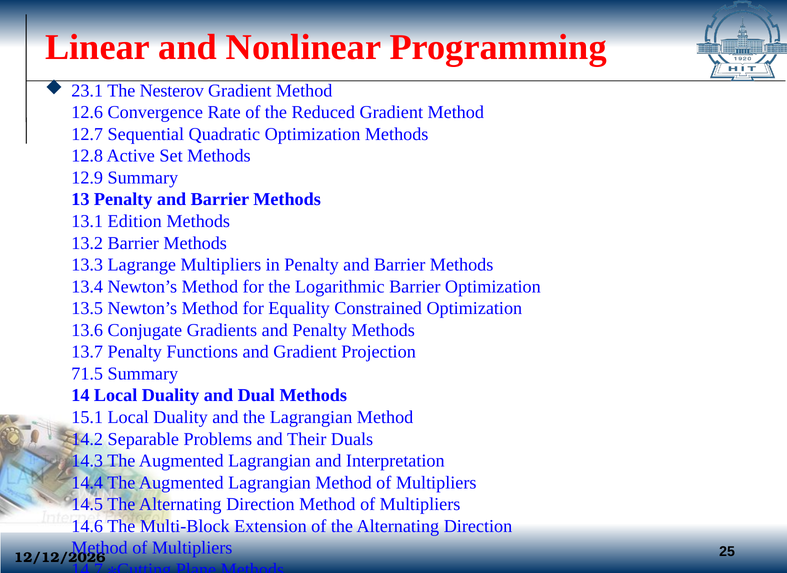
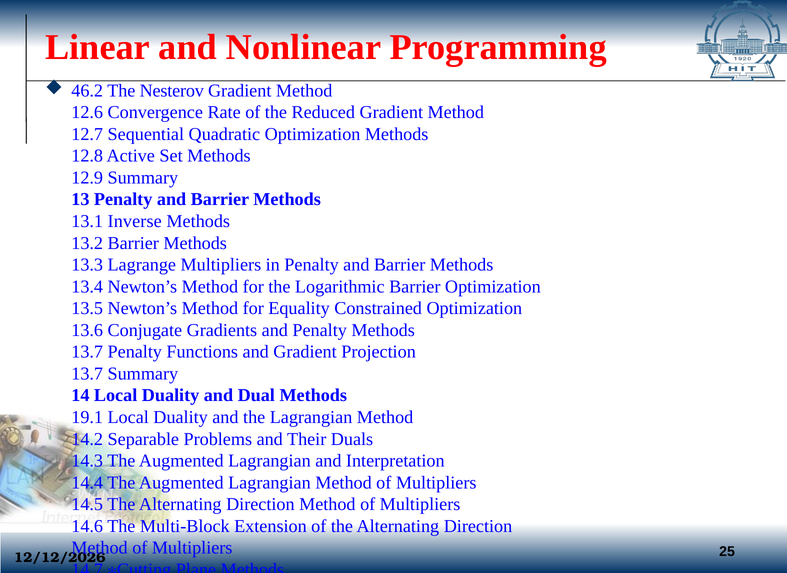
23.1: 23.1 -> 46.2
Edition: Edition -> Inverse
71.5 at (87, 374): 71.5 -> 13.7
15.1: 15.1 -> 19.1
